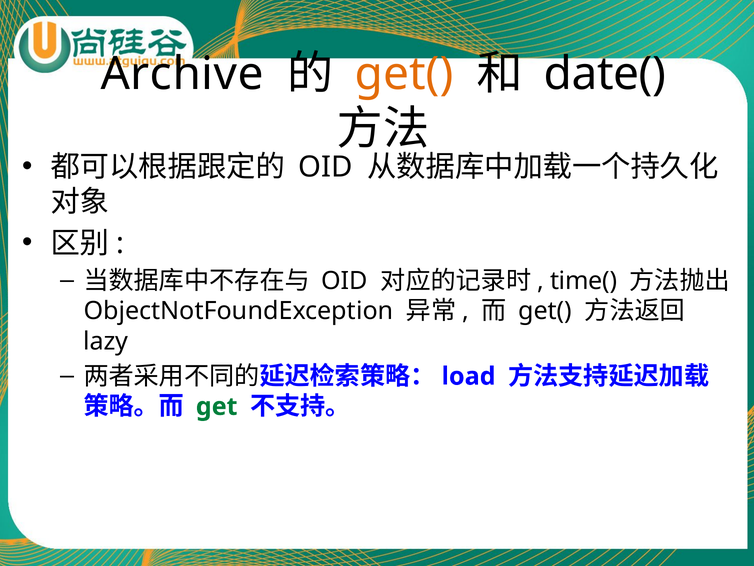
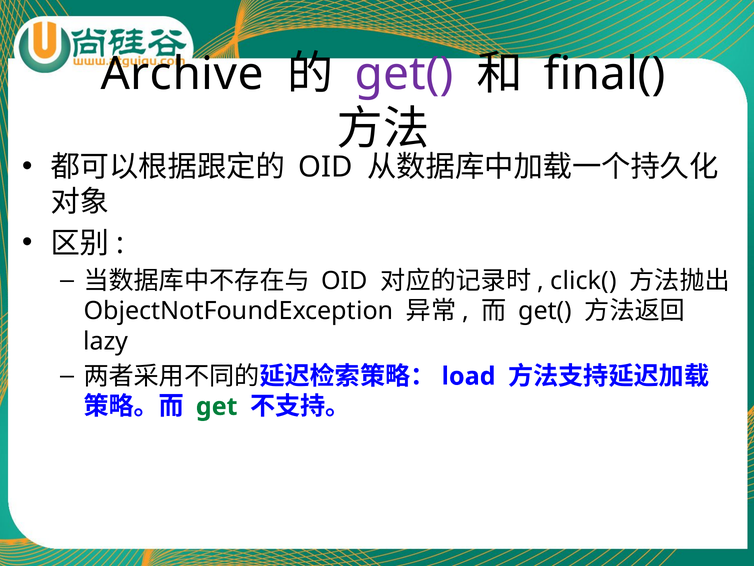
get( at (404, 74) colour: orange -> purple
date(: date( -> final(
time(: time( -> click(
